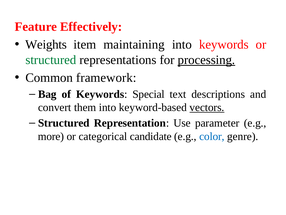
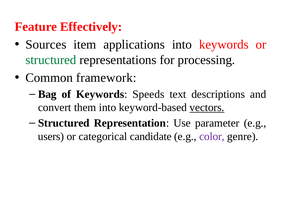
Weights: Weights -> Sources
maintaining: maintaining -> applications
processing underline: present -> none
Special: Special -> Speeds
more: more -> users
color colour: blue -> purple
